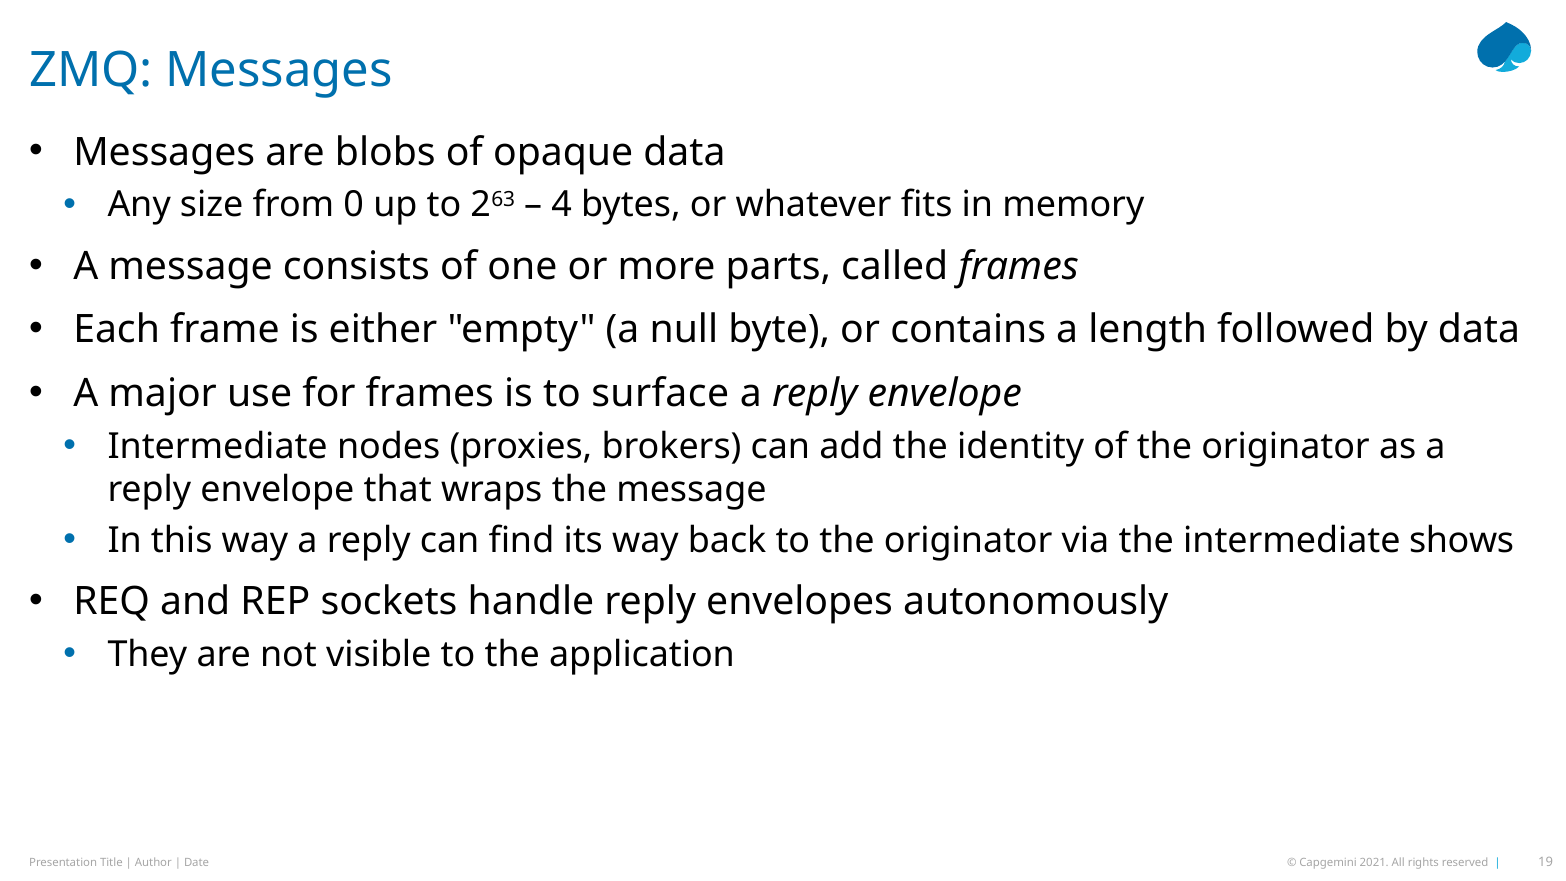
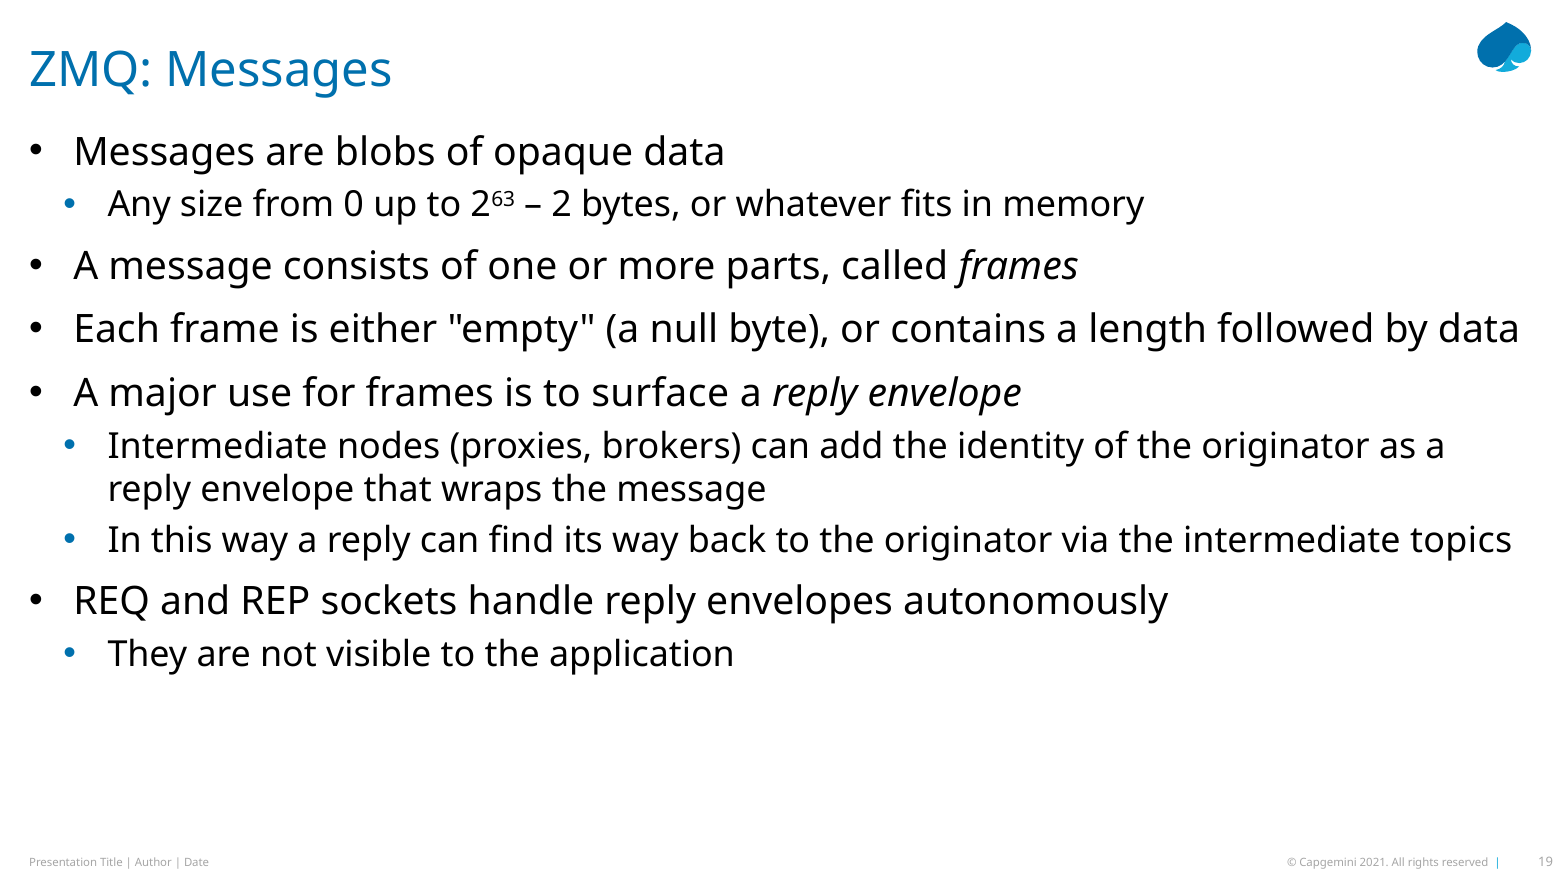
4: 4 -> 2
shows: shows -> topics
